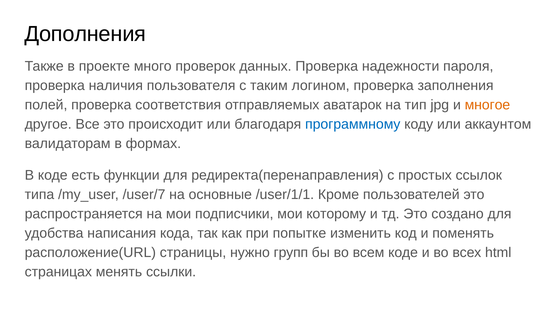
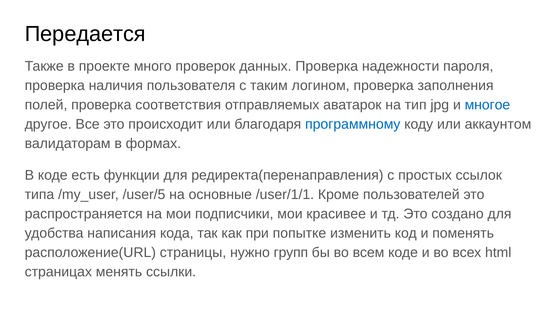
Дополнения: Дополнения -> Передается
многое colour: orange -> blue
/user/7: /user/7 -> /user/5
которому: которому -> красивее
